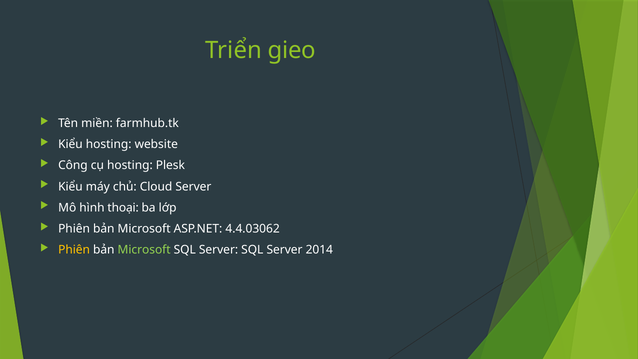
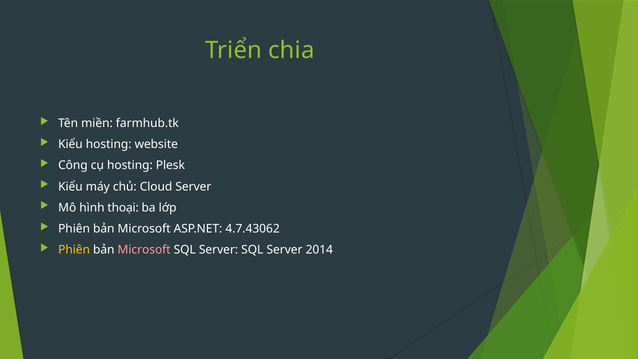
gieo: gieo -> chia
4.4.03062: 4.4.03062 -> 4.7.43062
Microsoft at (144, 250) colour: light green -> pink
